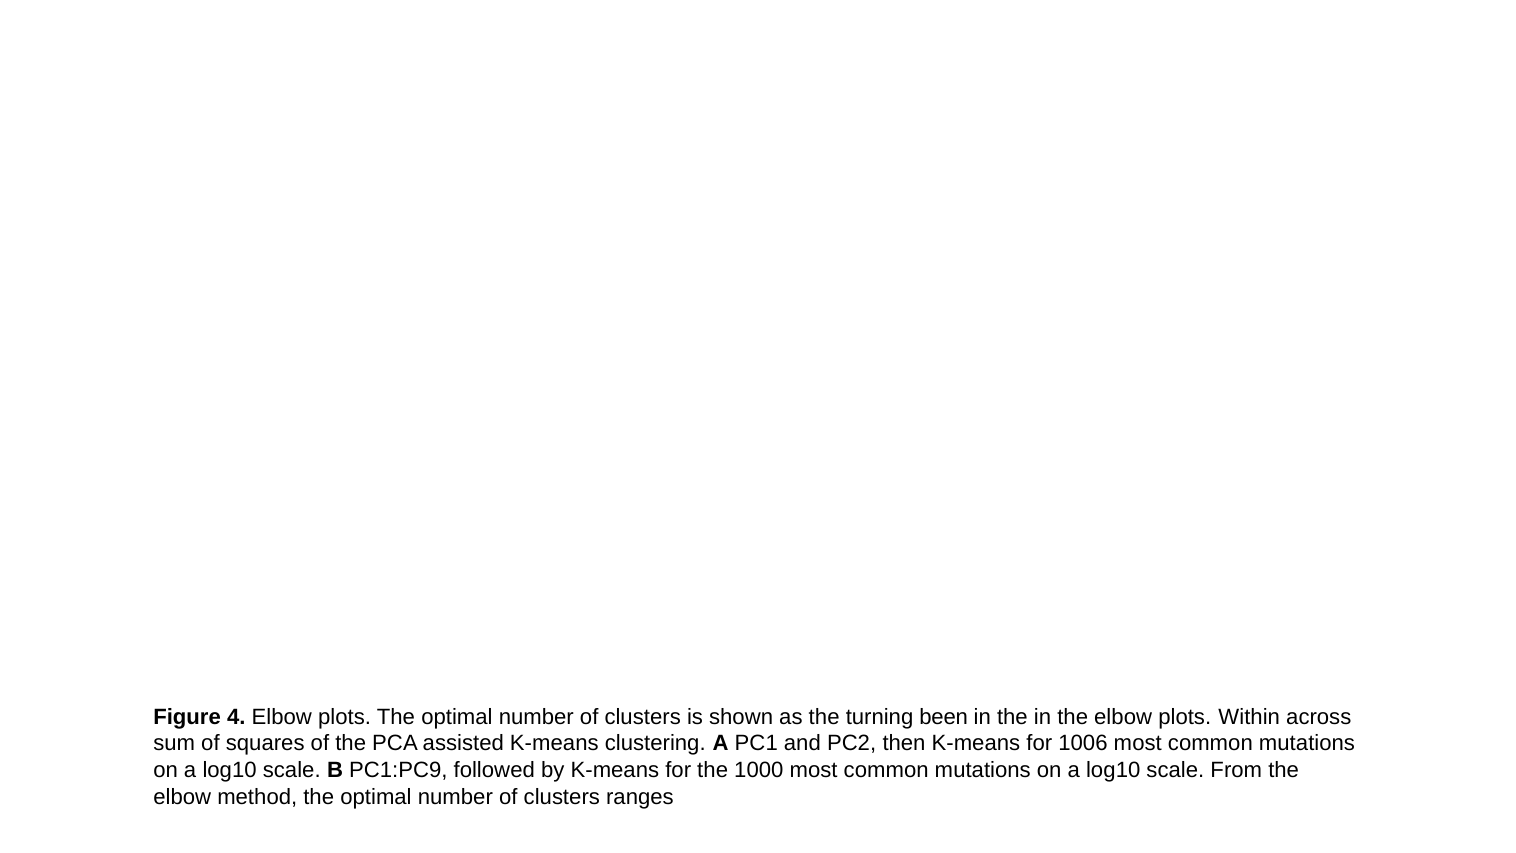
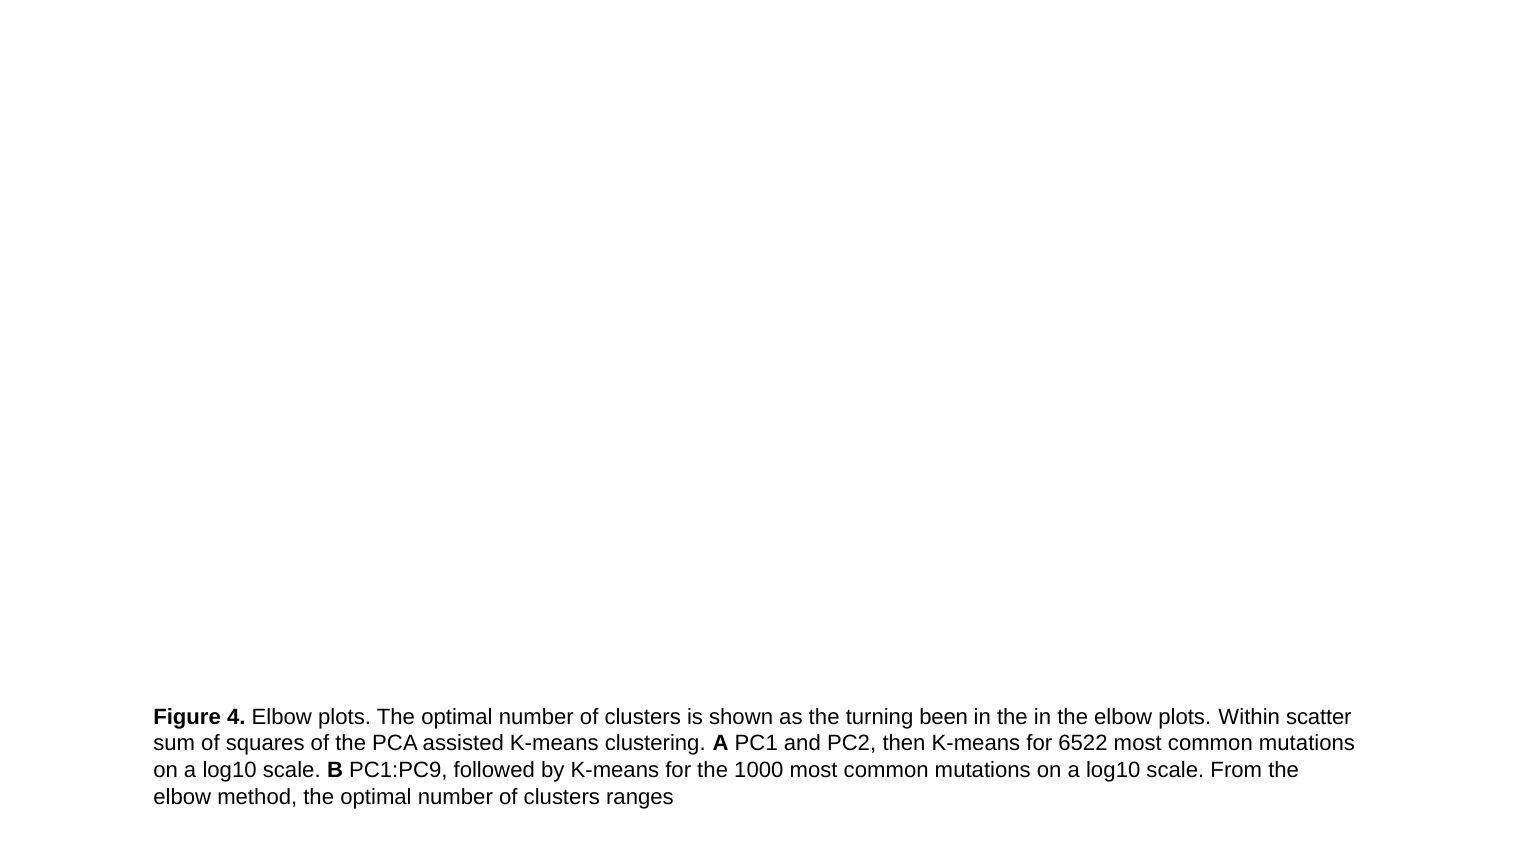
across: across -> scatter
1006: 1006 -> 6522
